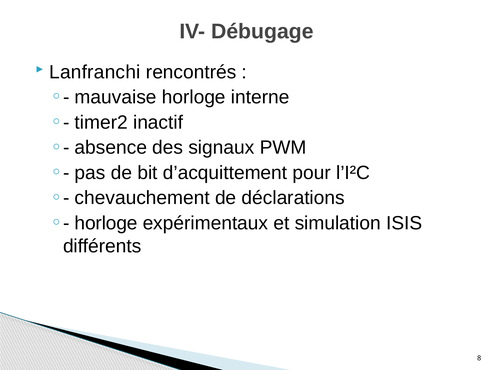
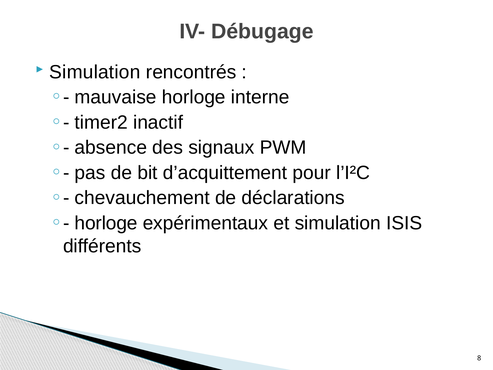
Lanfranchi at (95, 72): Lanfranchi -> Simulation
